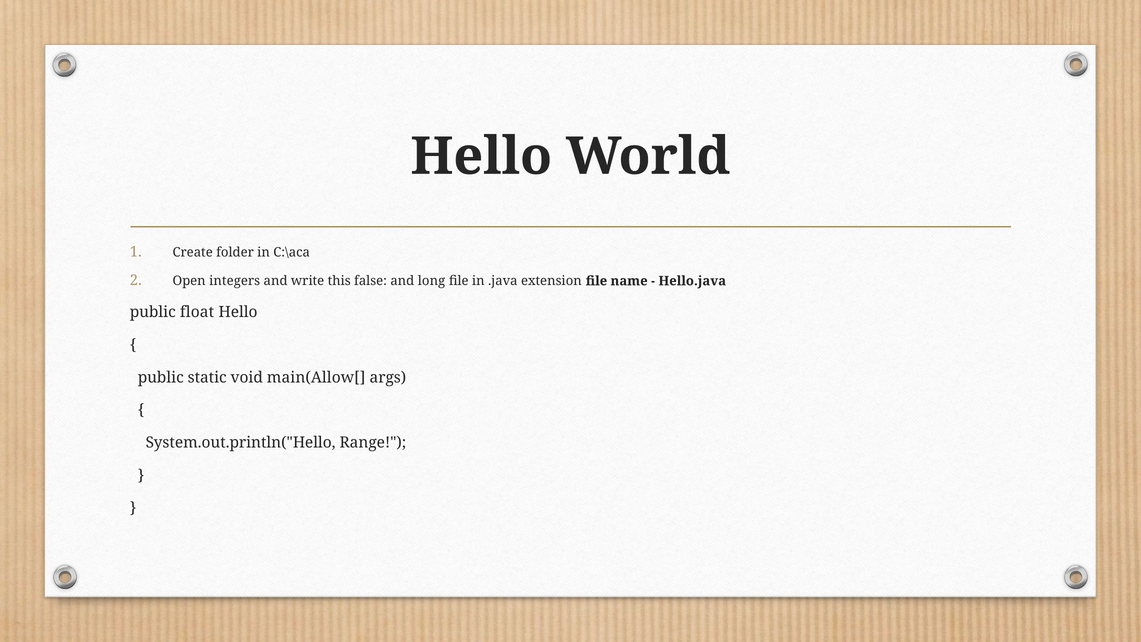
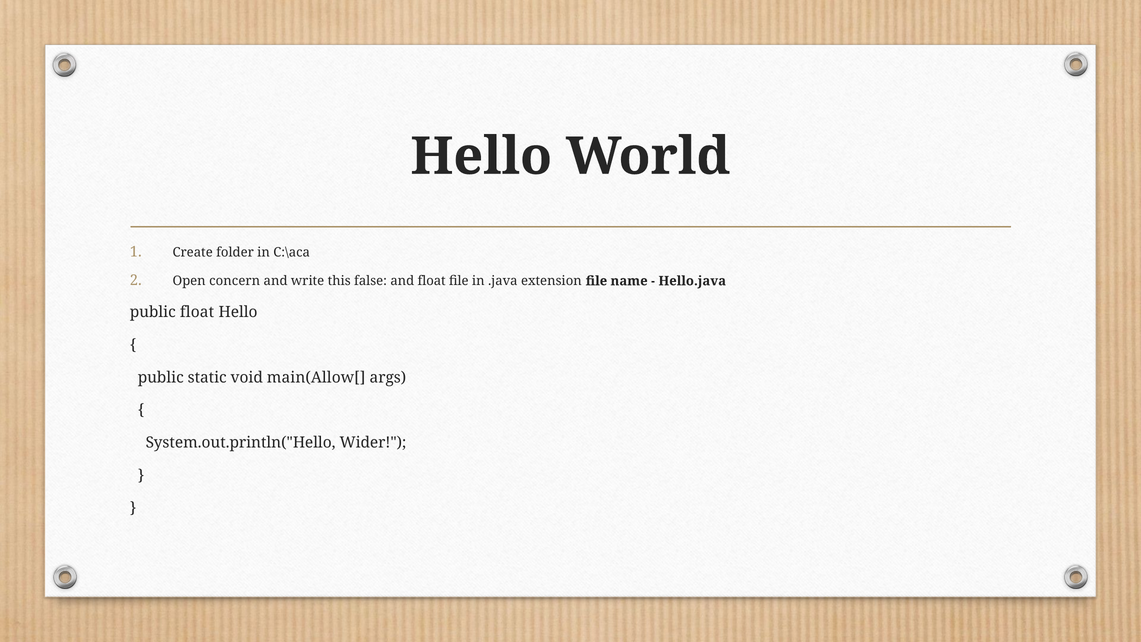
integers: integers -> concern
and long: long -> float
Range: Range -> Wider
